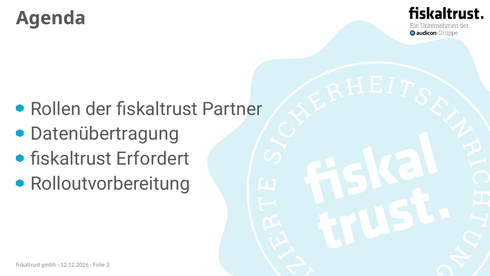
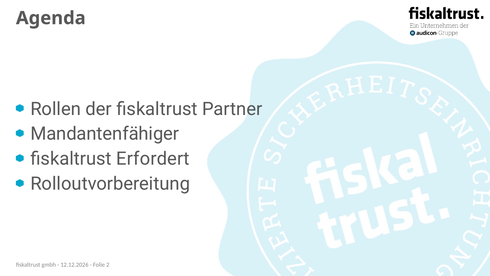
Datenübertragung: Datenübertragung -> Mandantenfähiger
